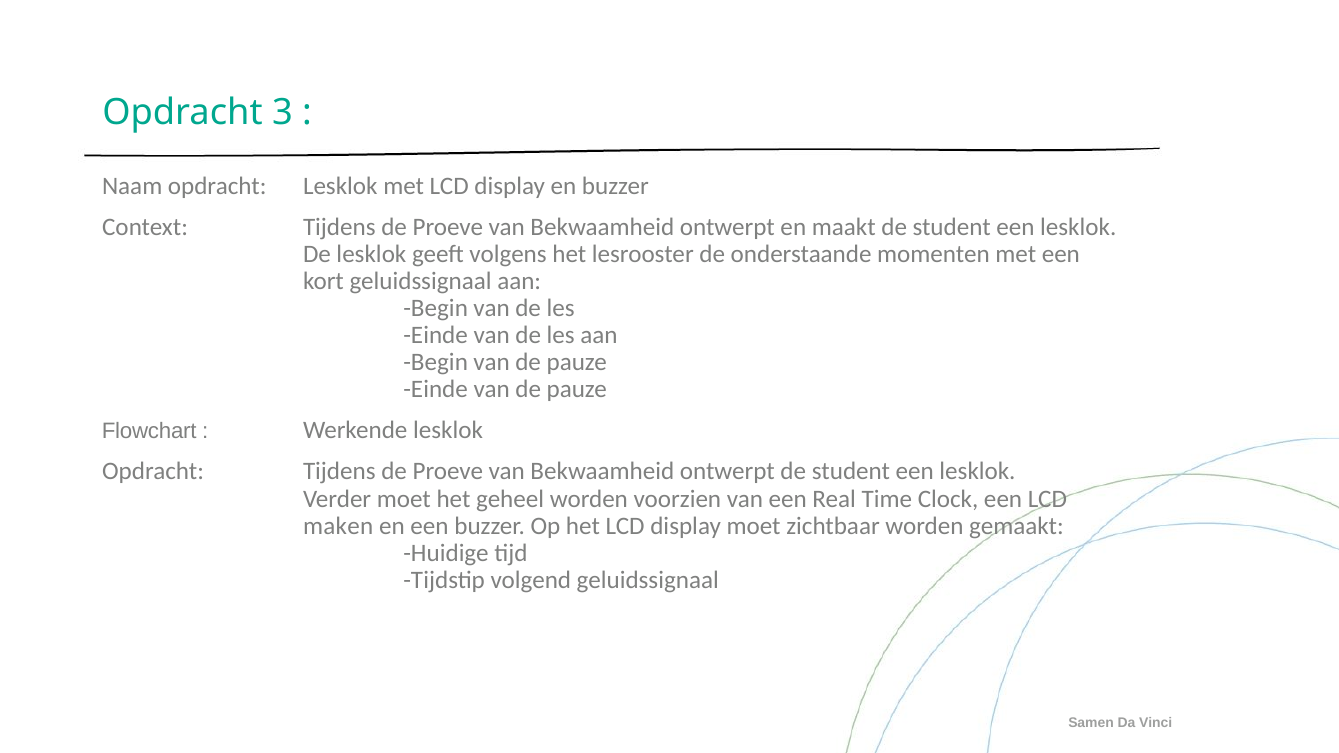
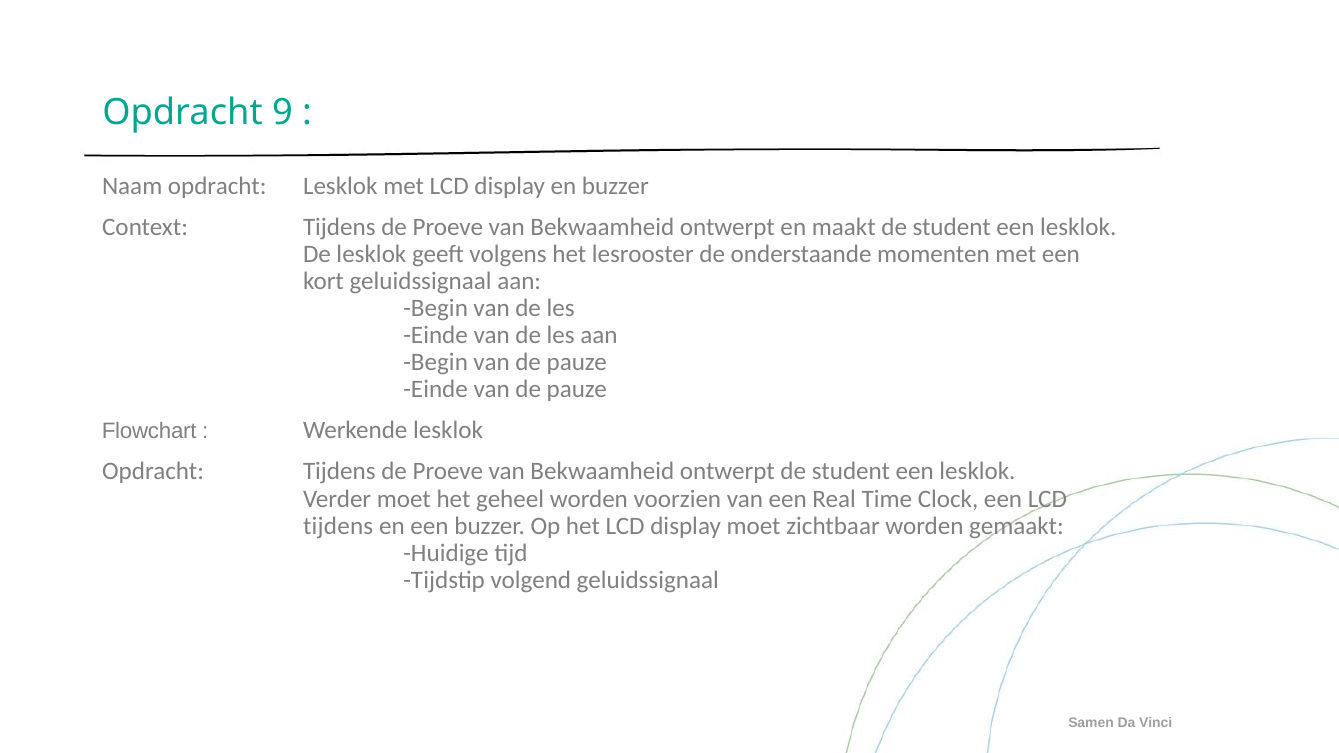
3: 3 -> 9
maken at (338, 526): maken -> tijdens
